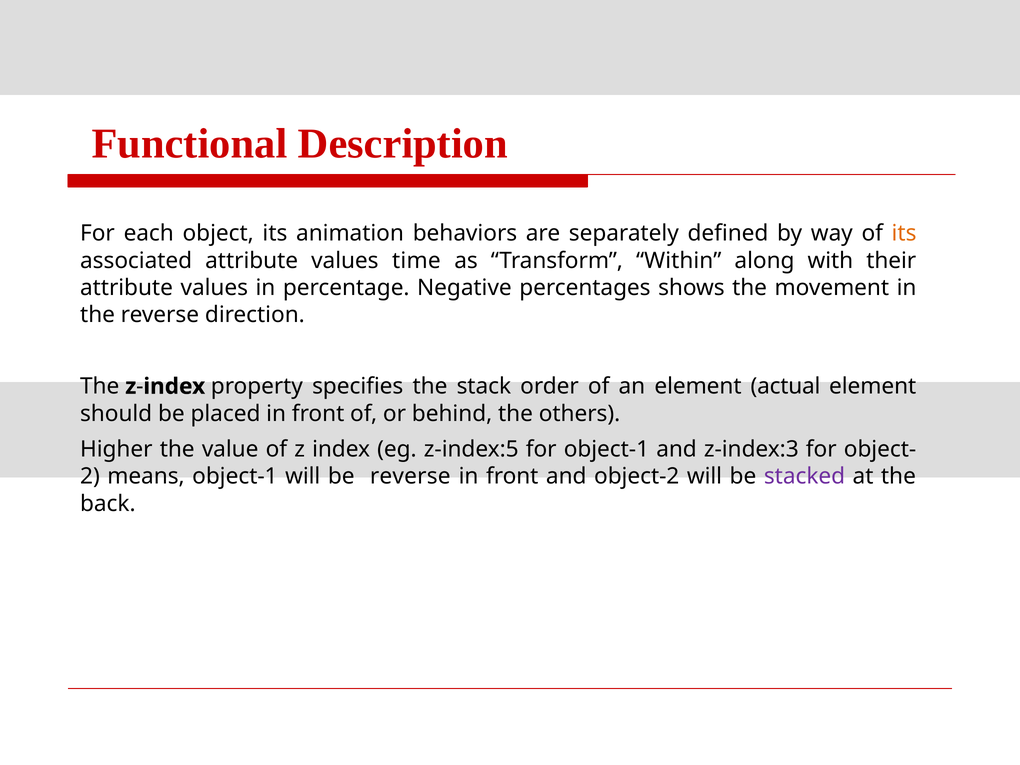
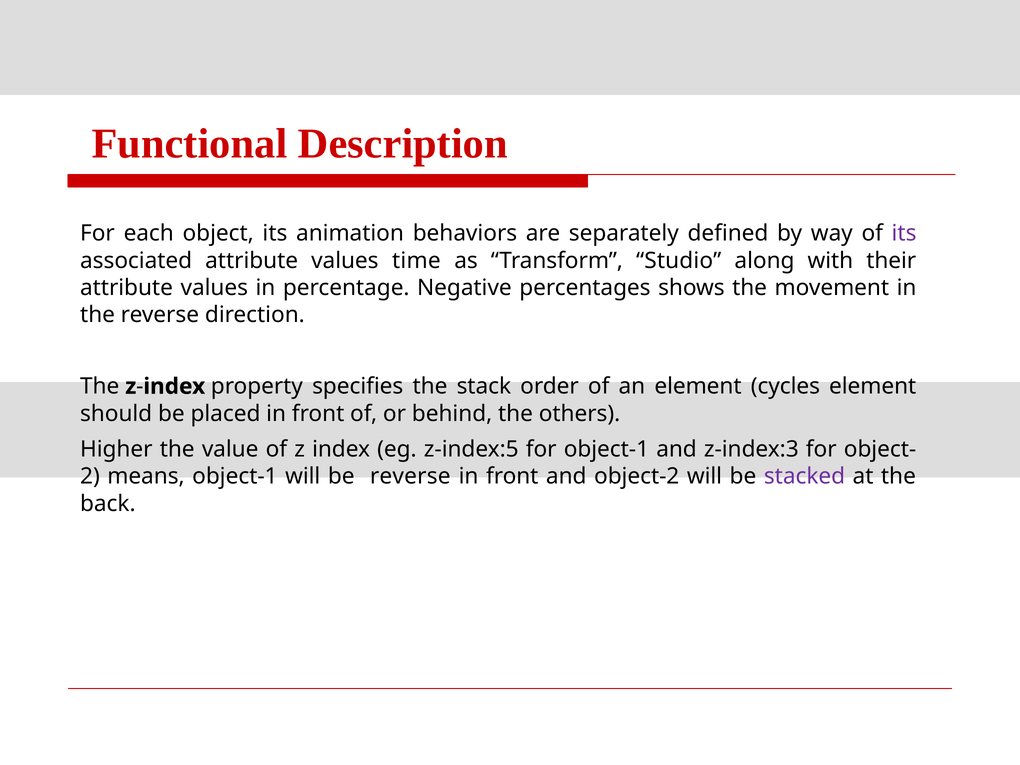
its at (904, 233) colour: orange -> purple
Within: Within -> Studio
actual: actual -> cycles
